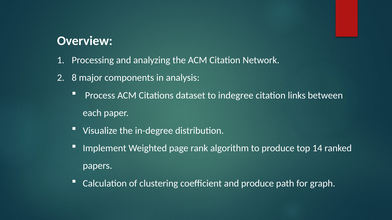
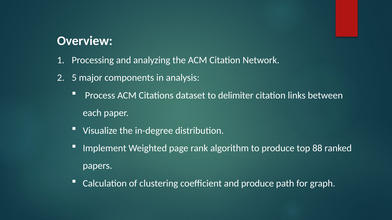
8: 8 -> 5
indegree: indegree -> delimiter
14: 14 -> 88
